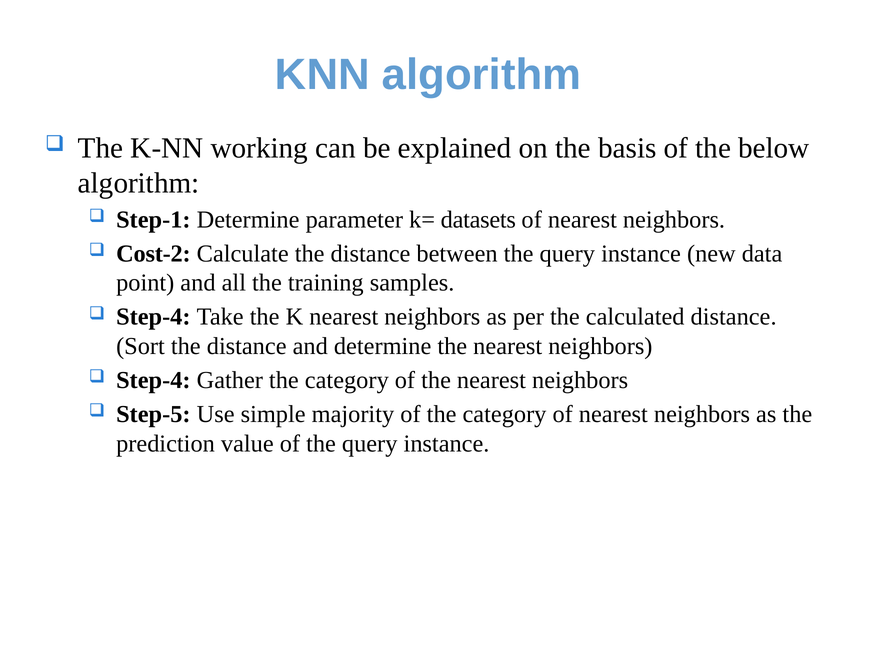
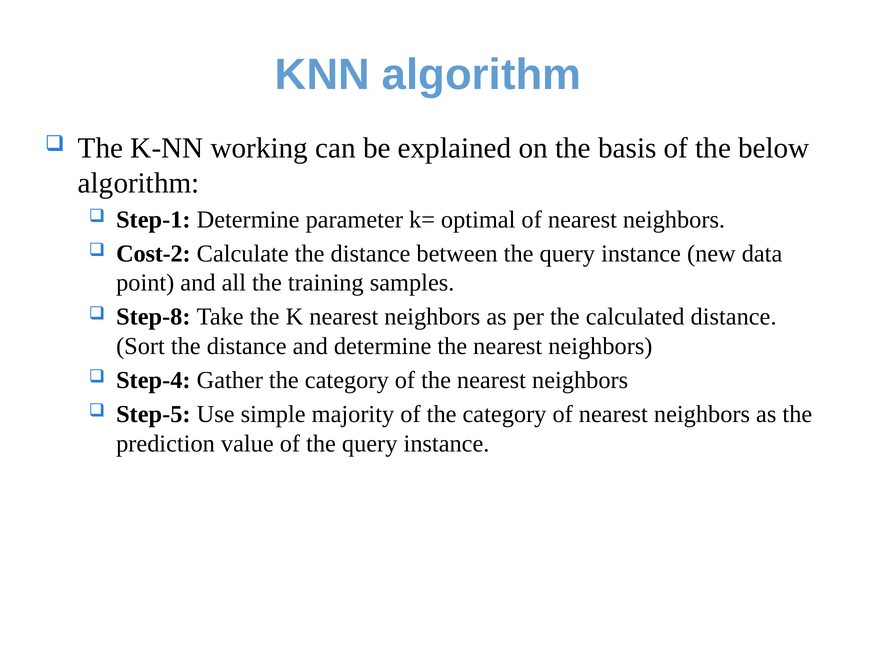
datasets: datasets -> optimal
Step-4 at (153, 317): Step-4 -> Step-8
